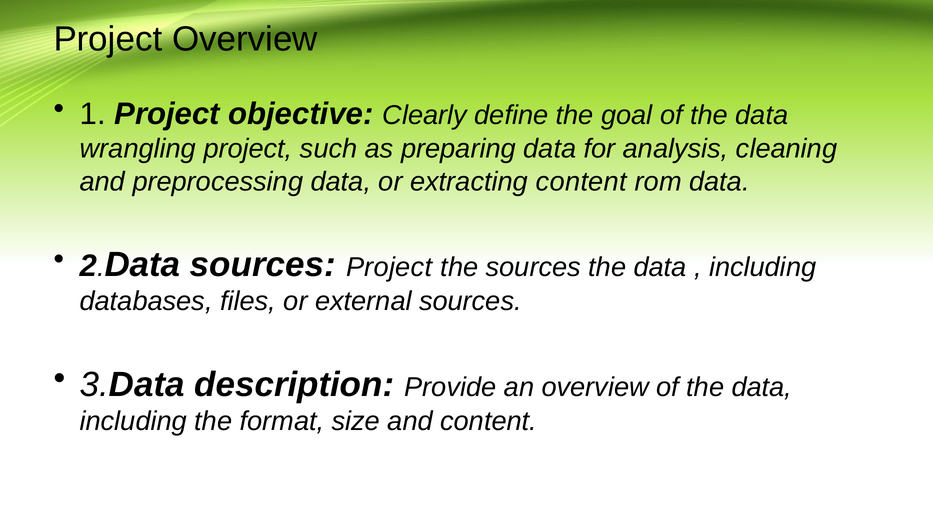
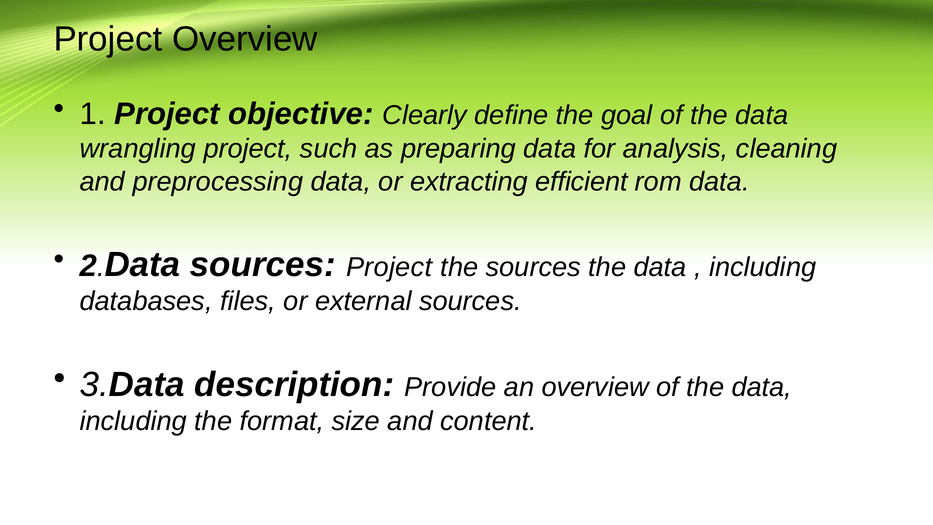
extracting content: content -> efficient
